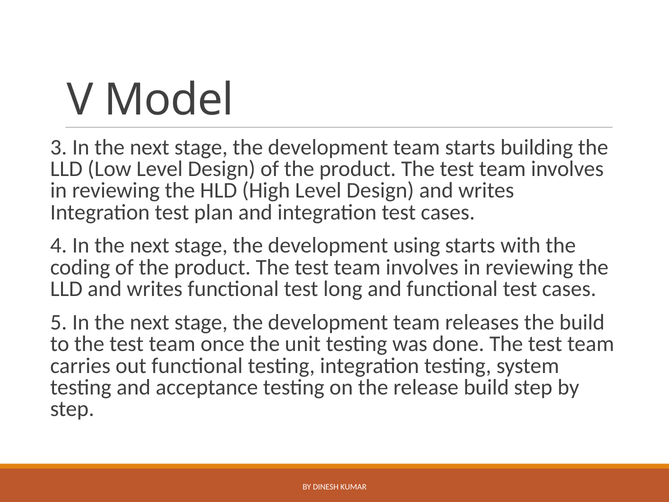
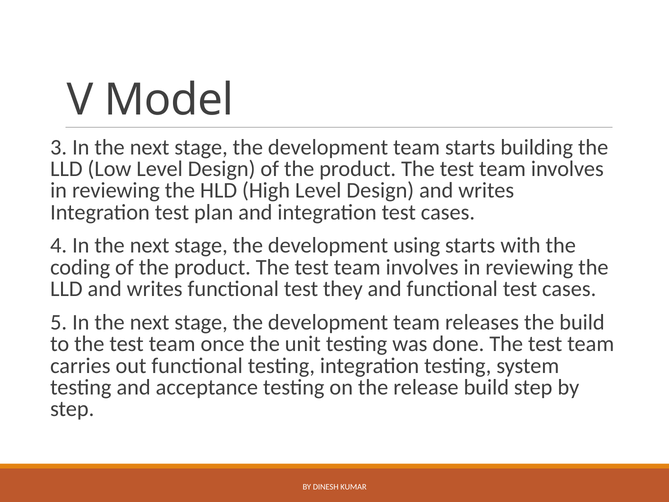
long: long -> they
